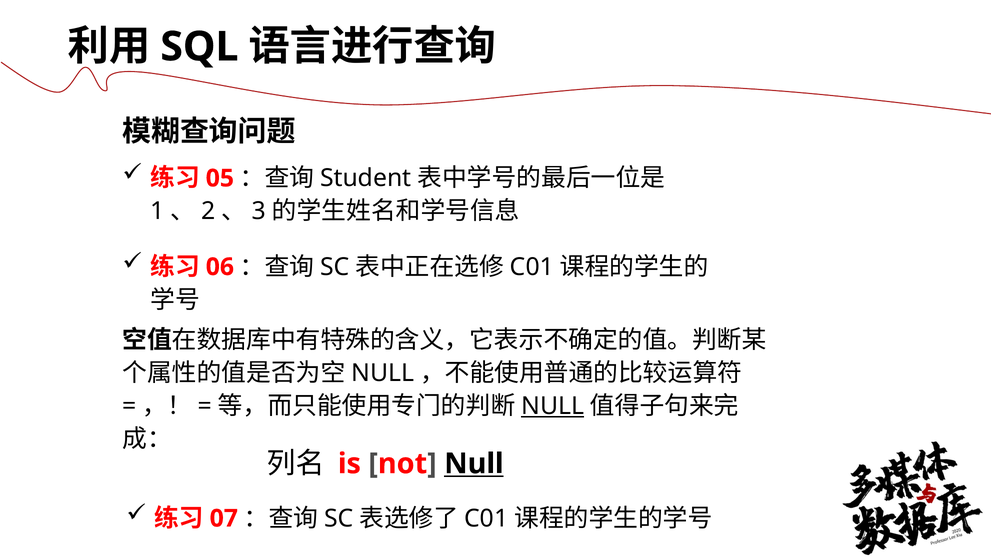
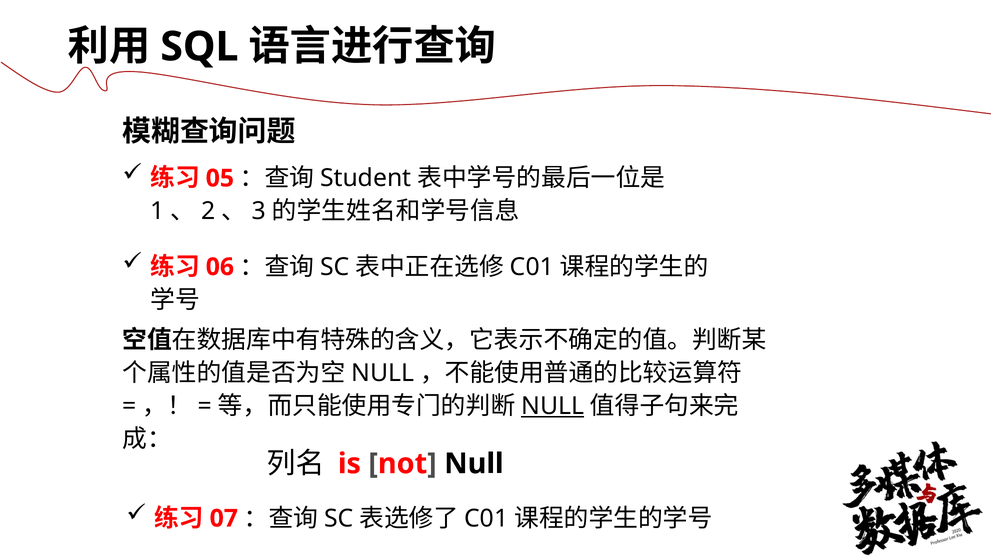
Null at (474, 464) underline: present -> none
